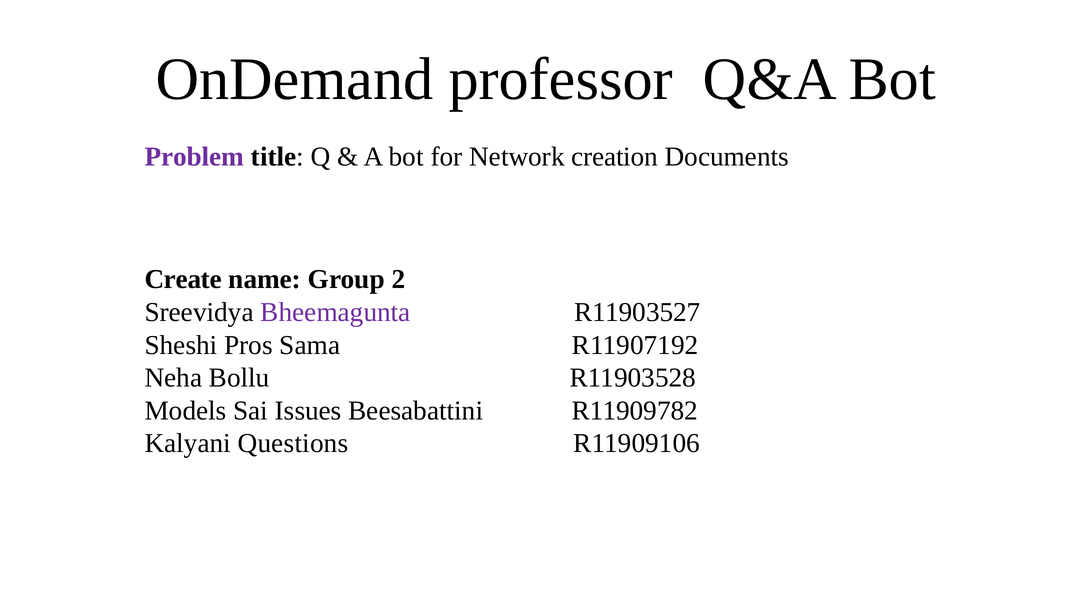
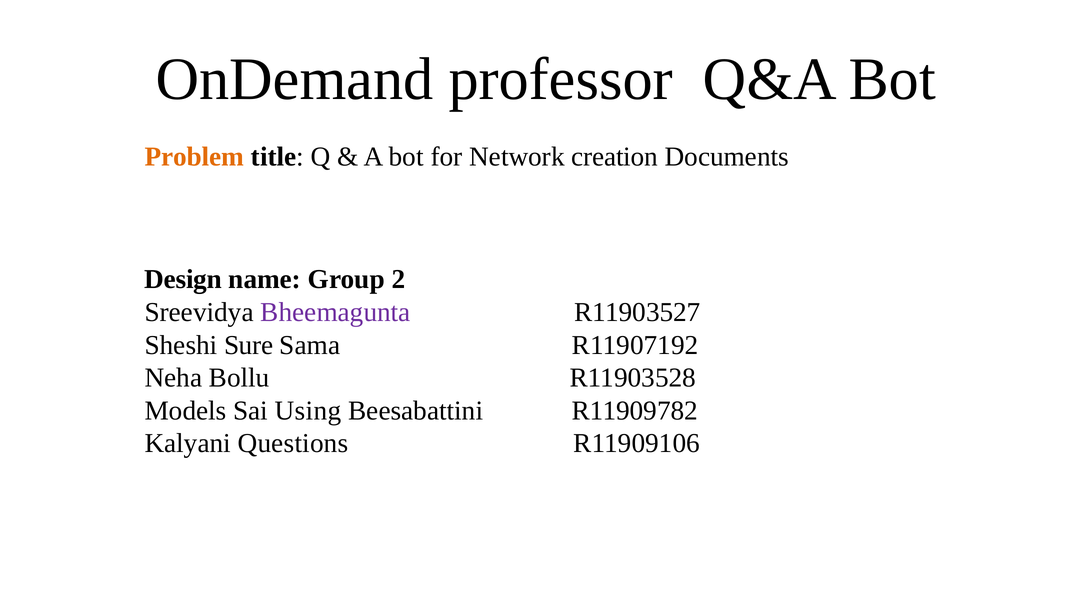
Problem colour: purple -> orange
Create: Create -> Design
Pros: Pros -> Sure
Issues: Issues -> Using
